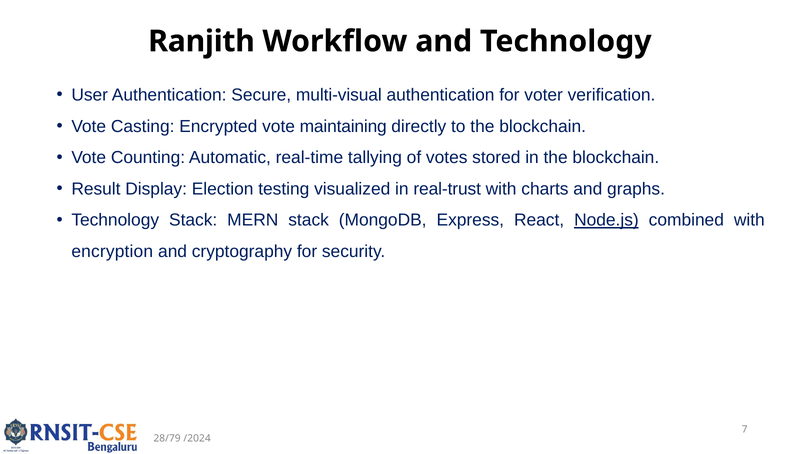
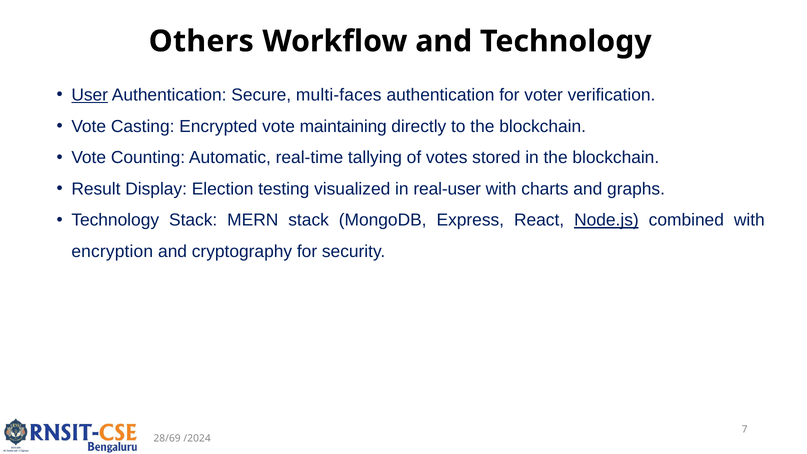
Ranjith: Ranjith -> Others
User underline: none -> present
multi-visual: multi-visual -> multi-faces
real-trust: real-trust -> real-user
28/79: 28/79 -> 28/69
